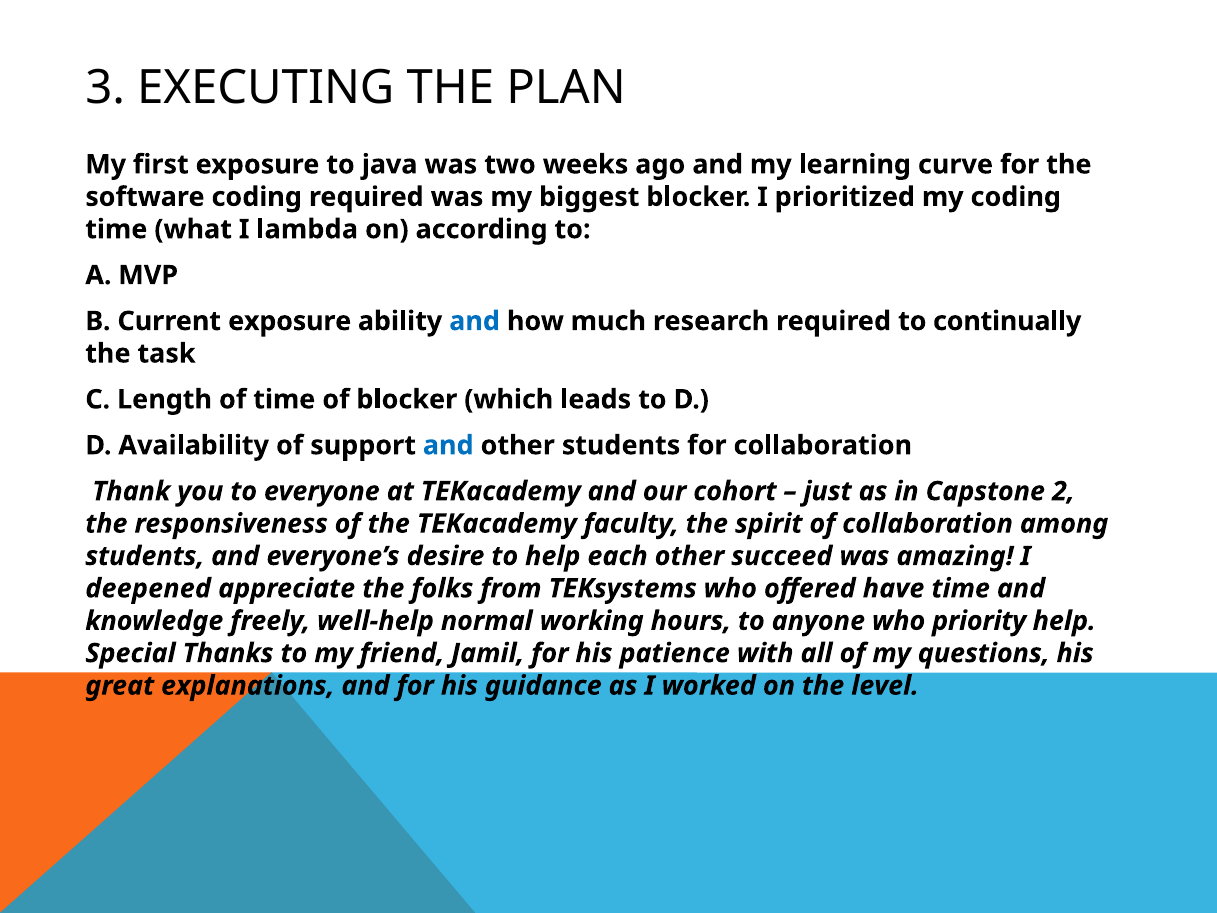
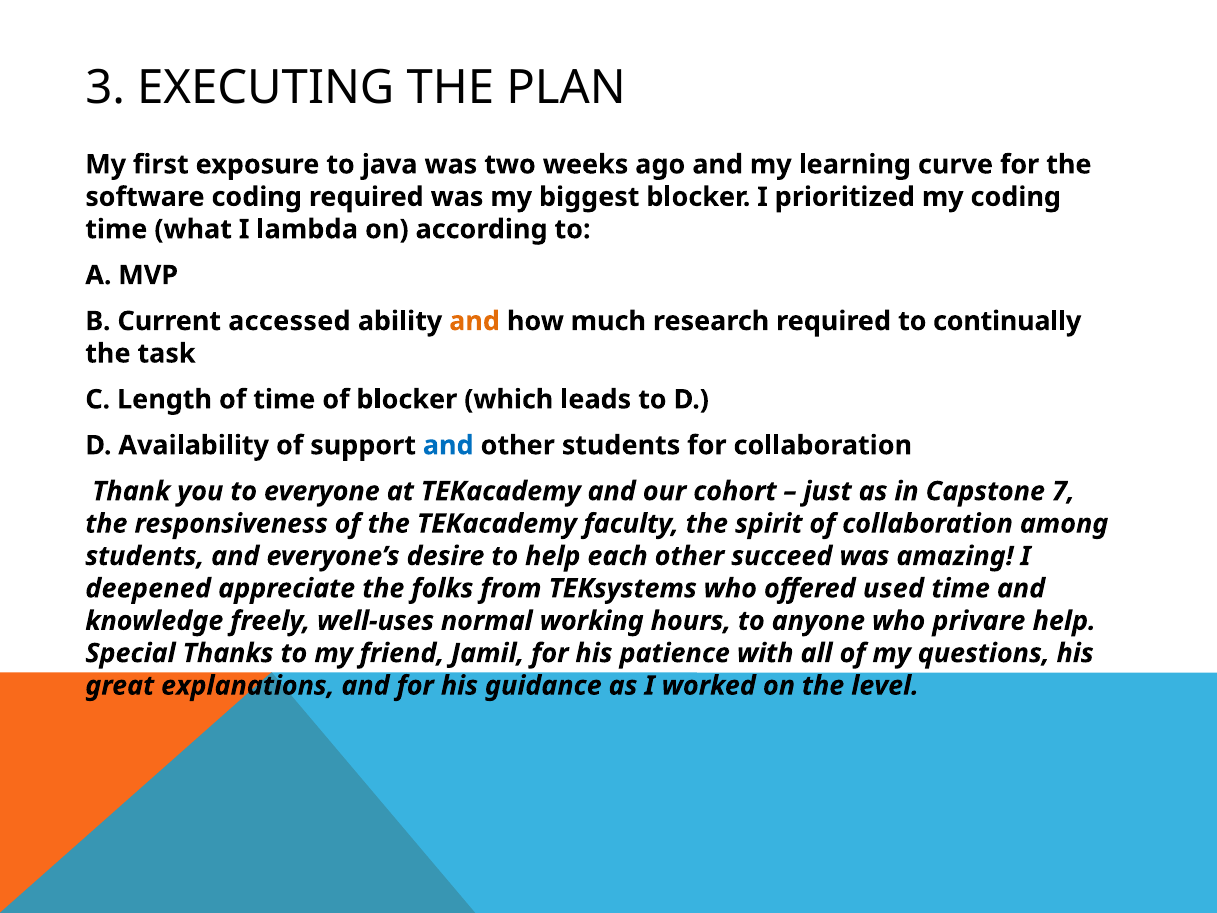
Current exposure: exposure -> accessed
and at (475, 321) colour: blue -> orange
2: 2 -> 7
have: have -> used
well-help: well-help -> well-uses
priority: priority -> privare
